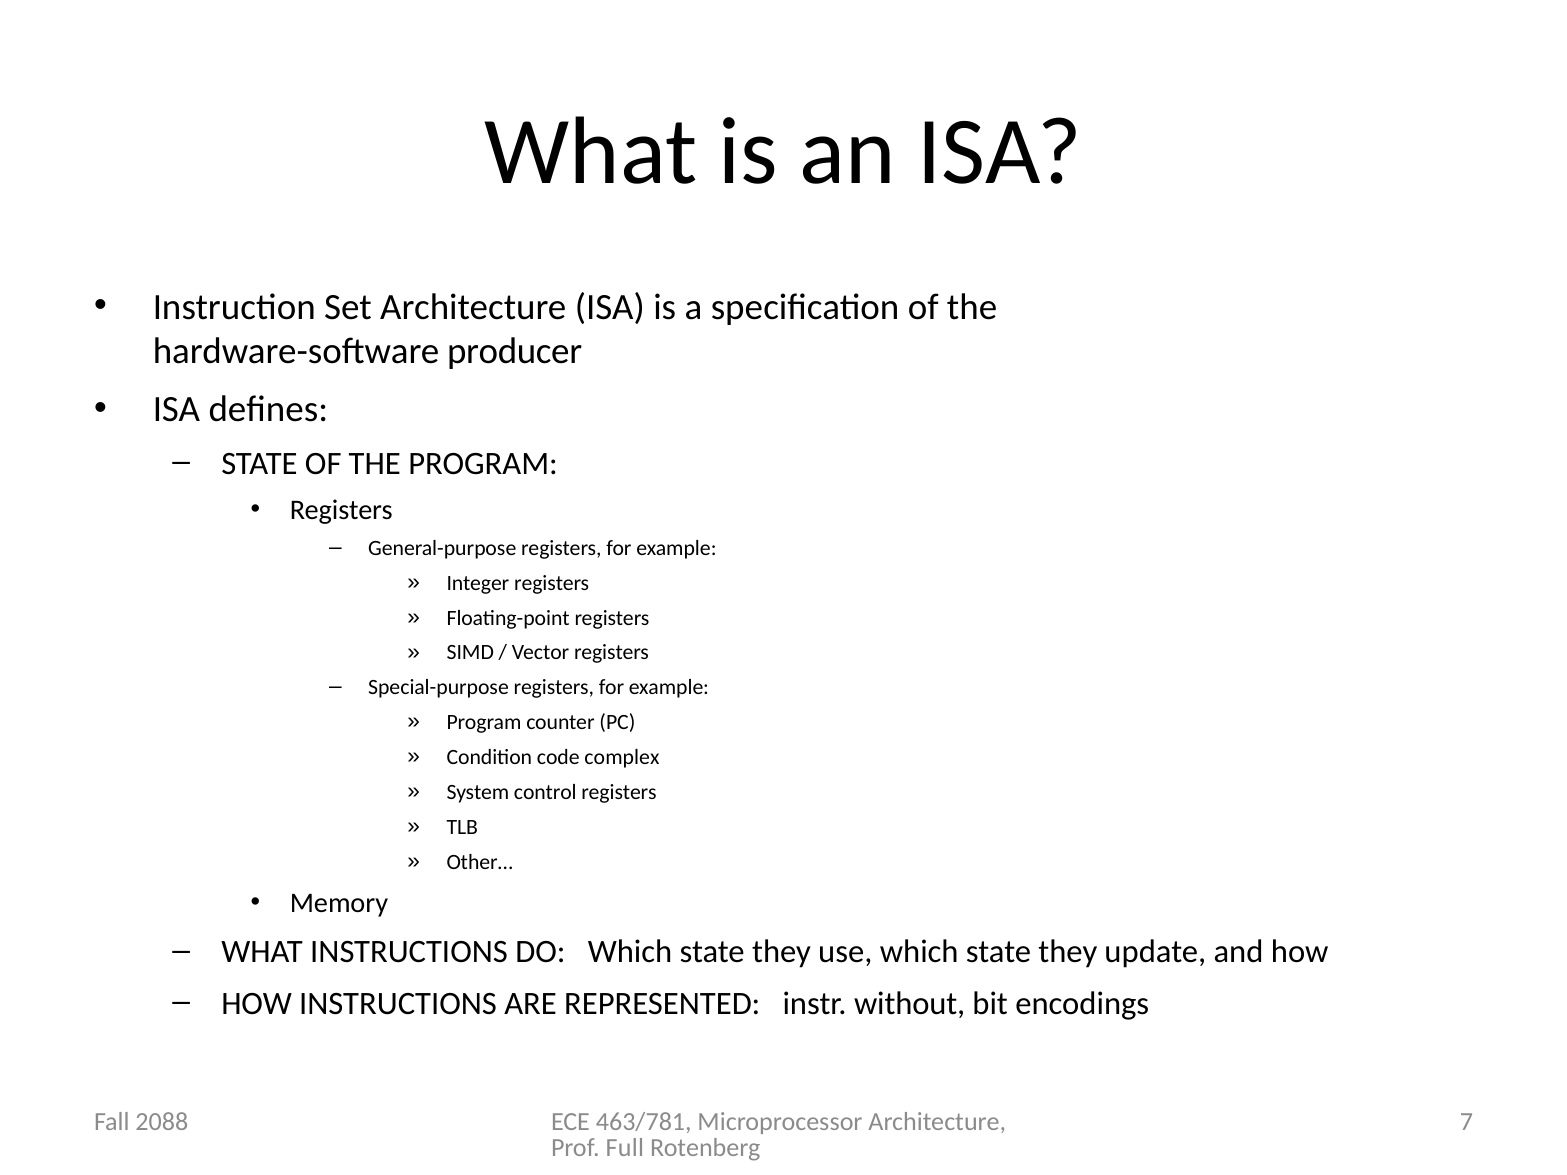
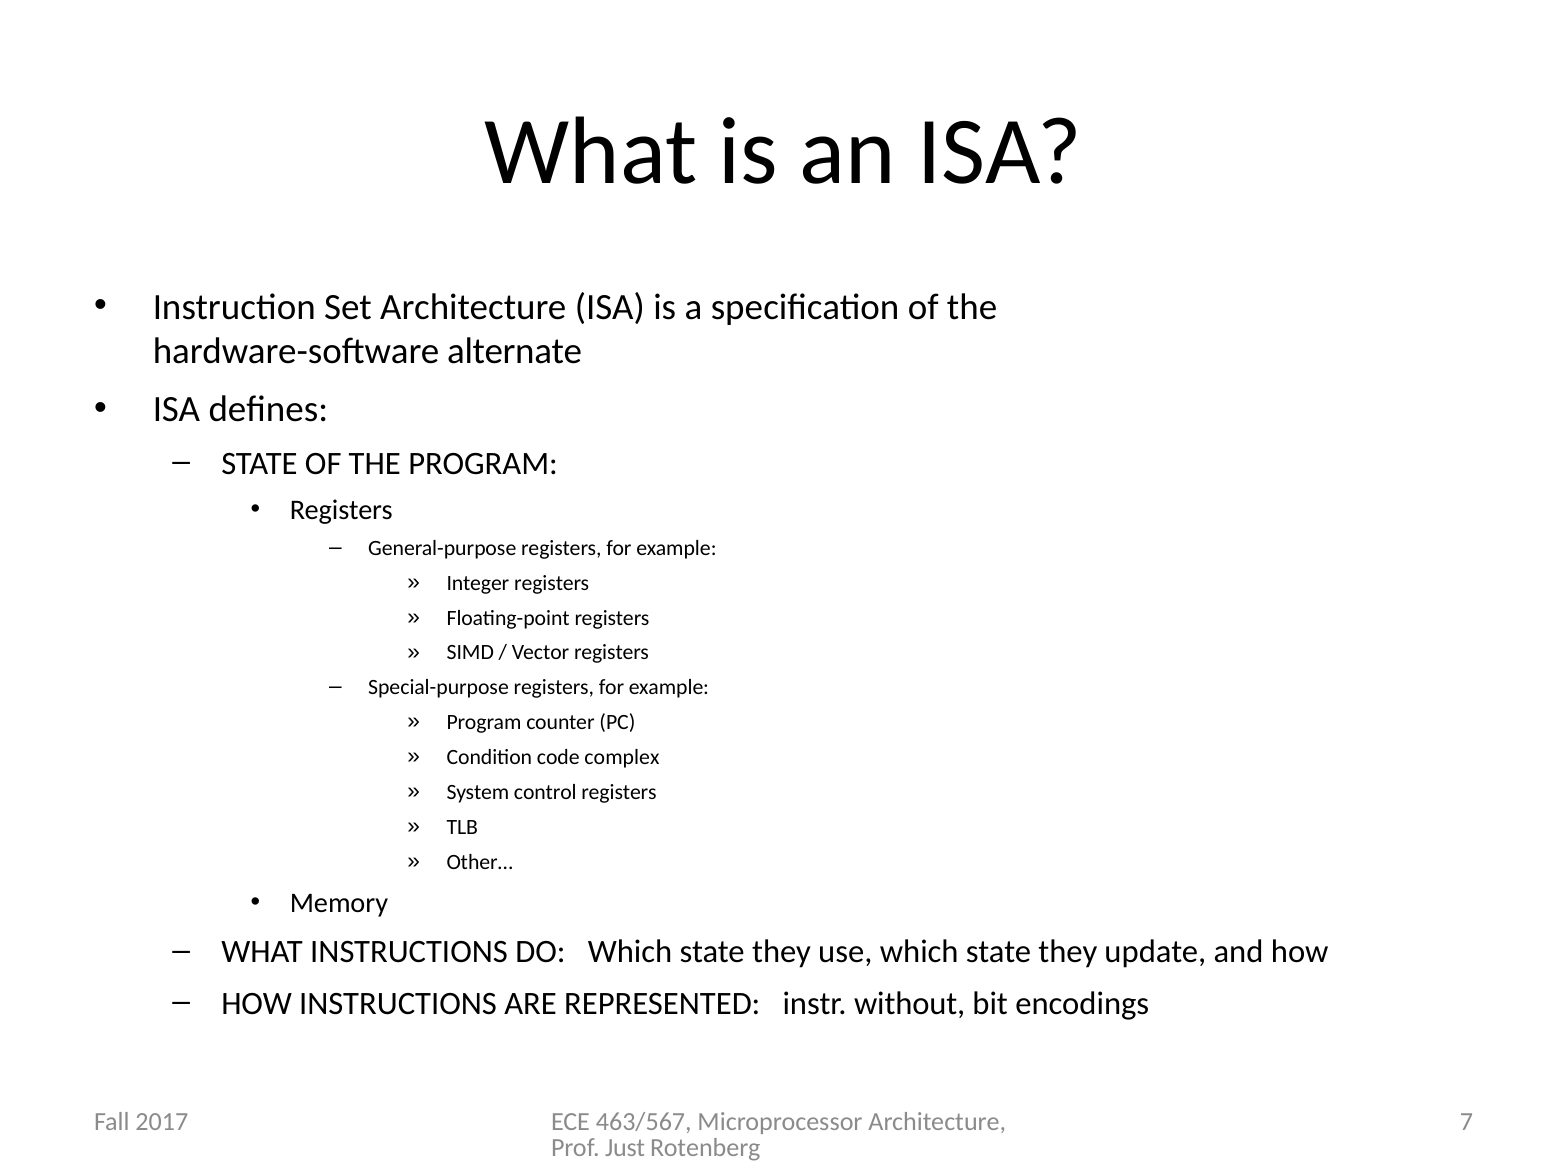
producer: producer -> alternate
463/781: 463/781 -> 463/567
2088: 2088 -> 2017
Full: Full -> Just
